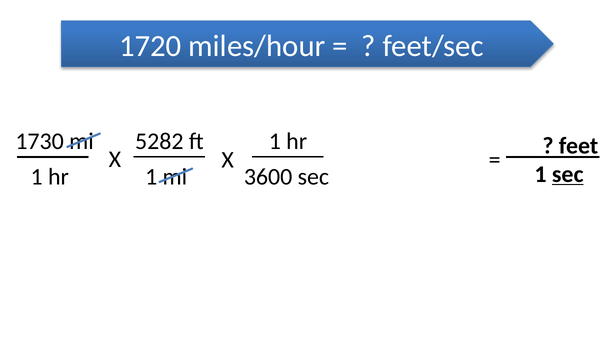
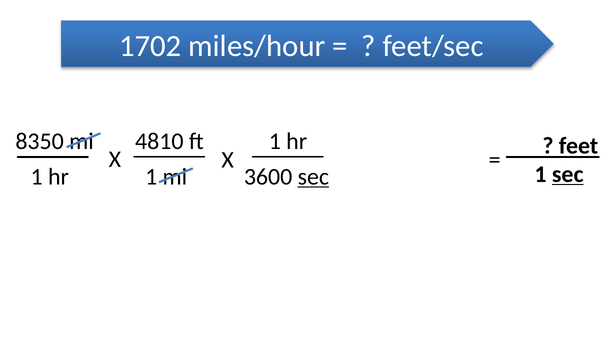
1720: 1720 -> 1702
5282: 5282 -> 4810
1730: 1730 -> 8350
sec at (313, 177) underline: none -> present
